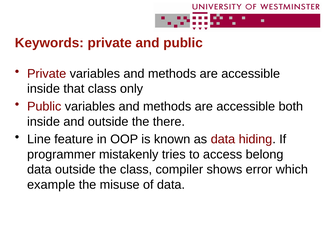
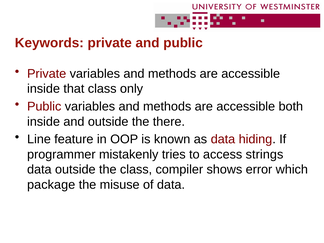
belong: belong -> strings
example: example -> package
